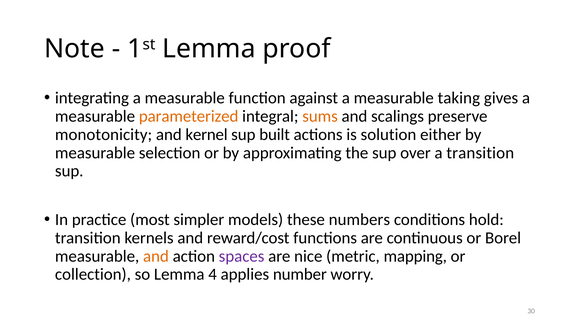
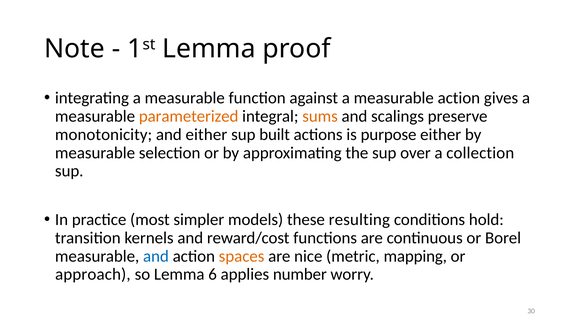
measurable taking: taking -> action
and kernel: kernel -> either
solution: solution -> purpose
a transition: transition -> collection
numbers: numbers -> resulting
and at (156, 256) colour: orange -> blue
spaces colour: purple -> orange
collection: collection -> approach
4: 4 -> 6
